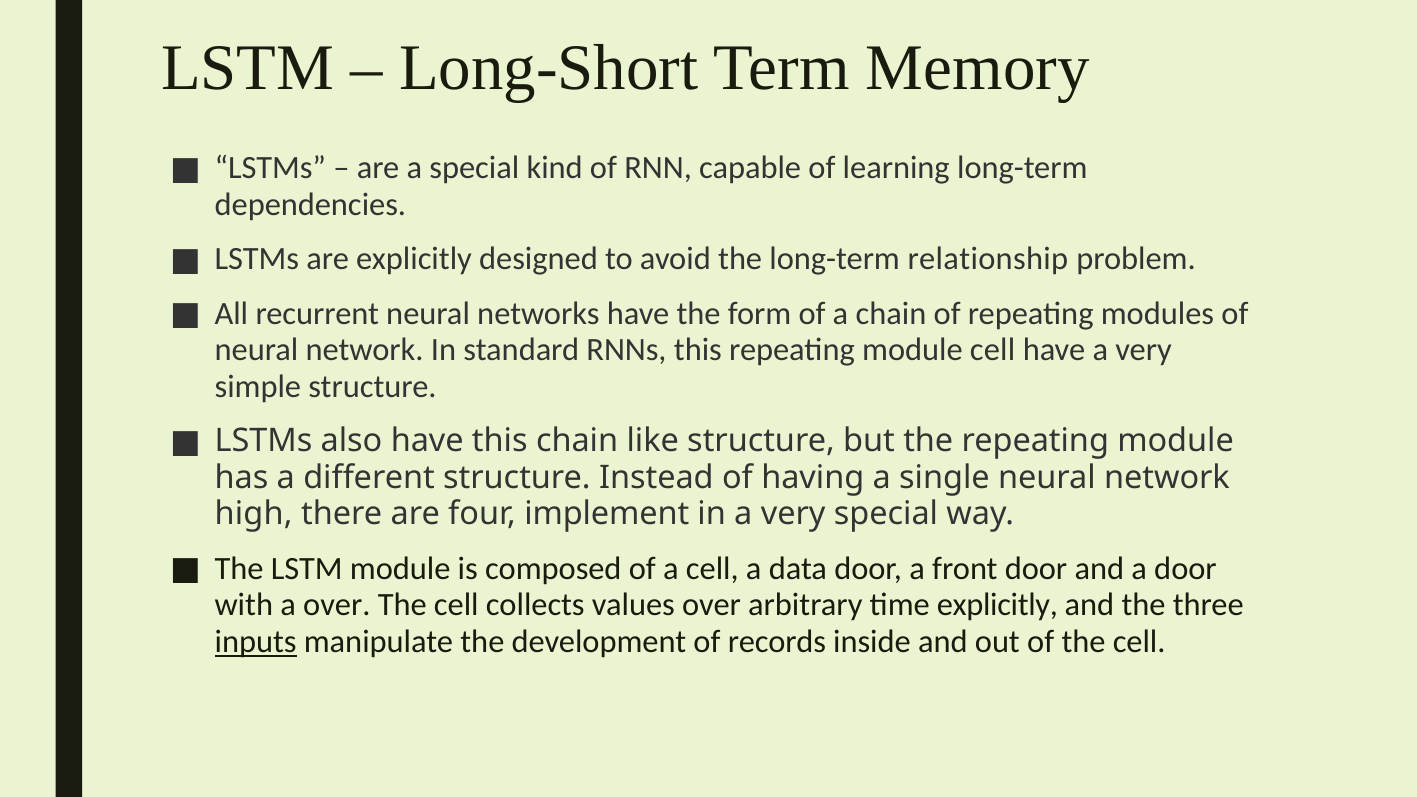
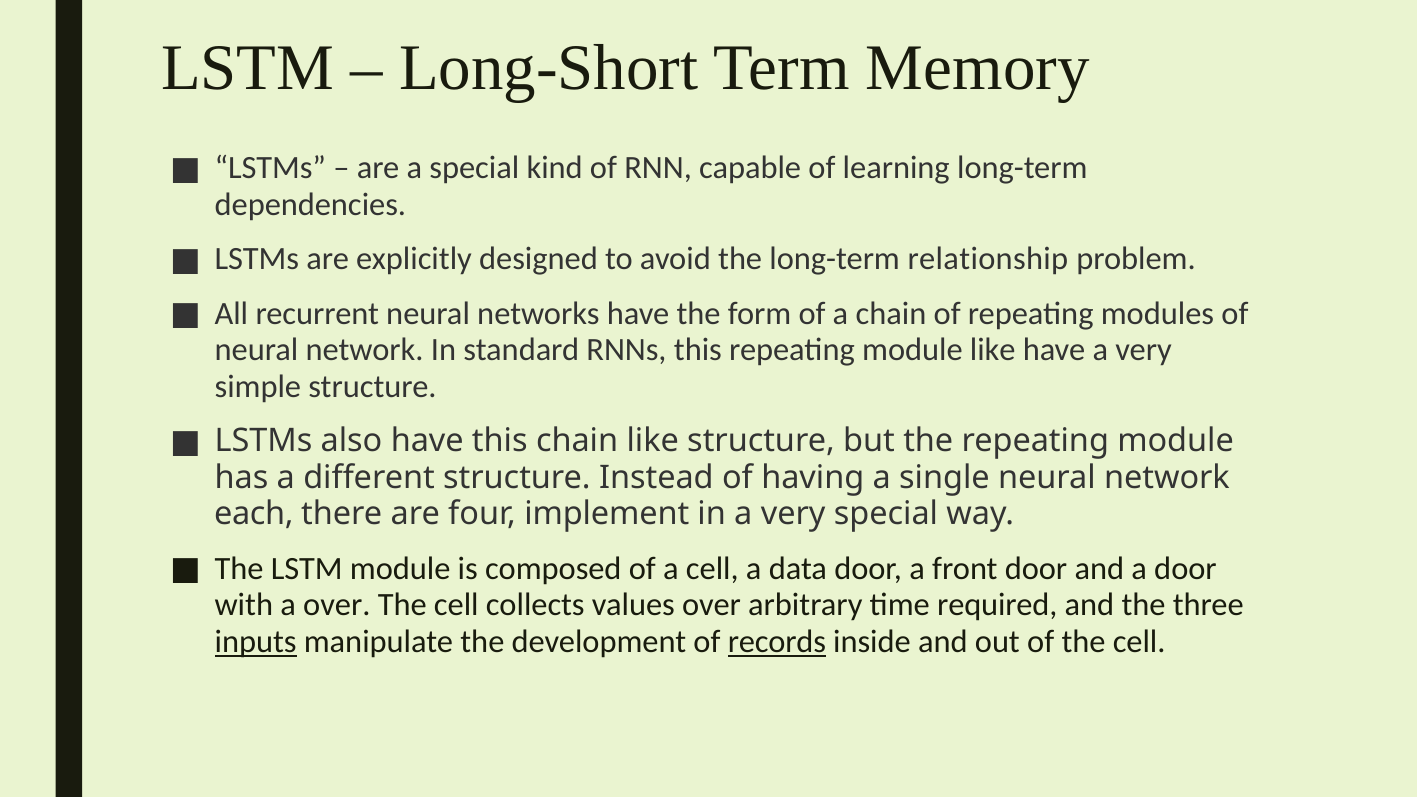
module cell: cell -> like
high: high -> each
time explicitly: explicitly -> required
records underline: none -> present
